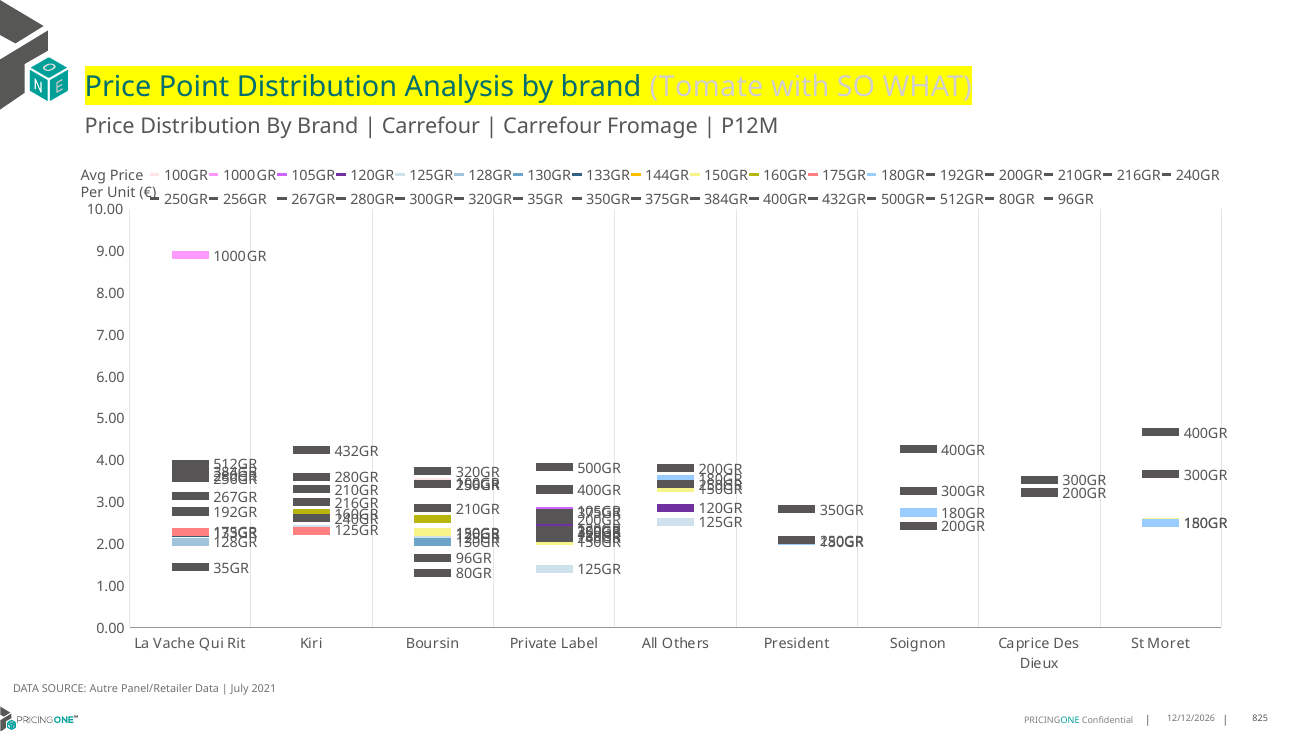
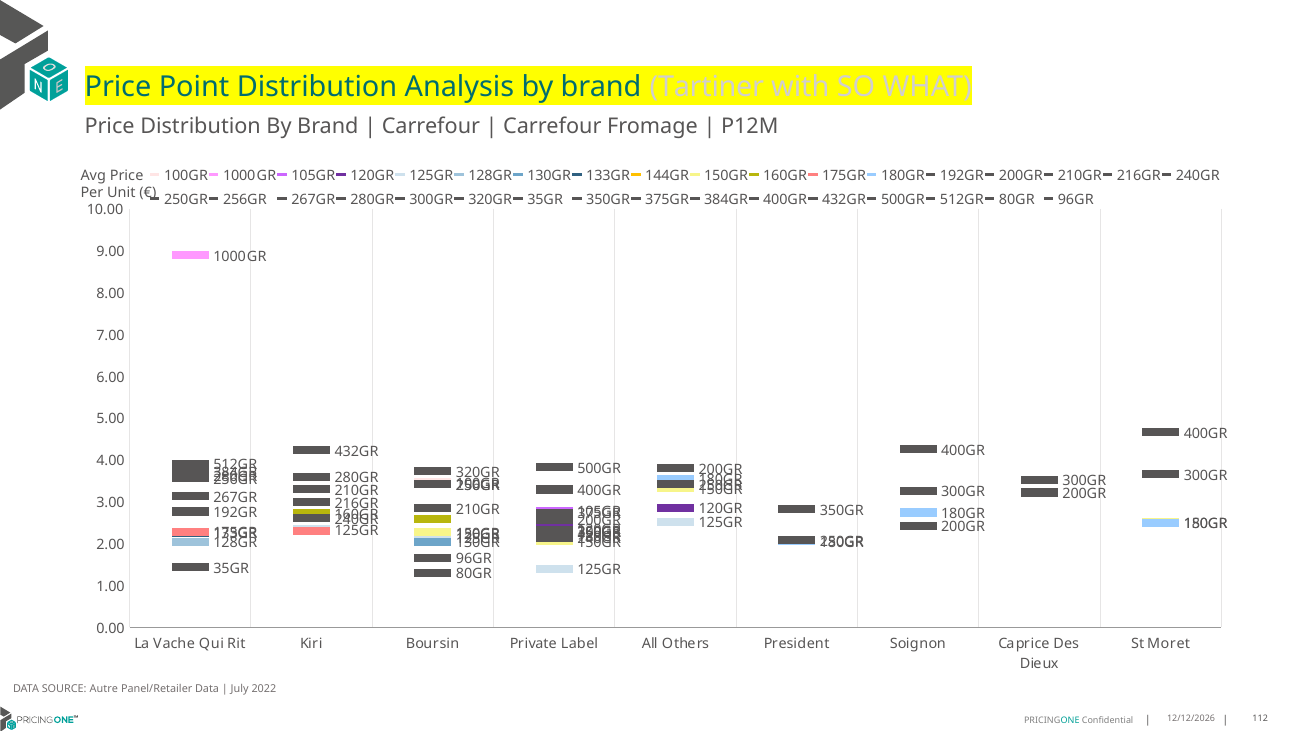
Tomate: Tomate -> Tartiner
2021: 2021 -> 2022
825: 825 -> 112
